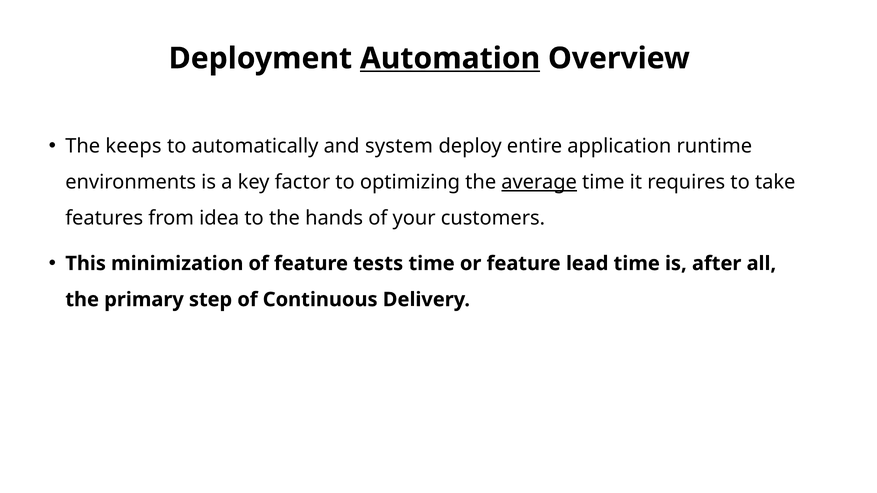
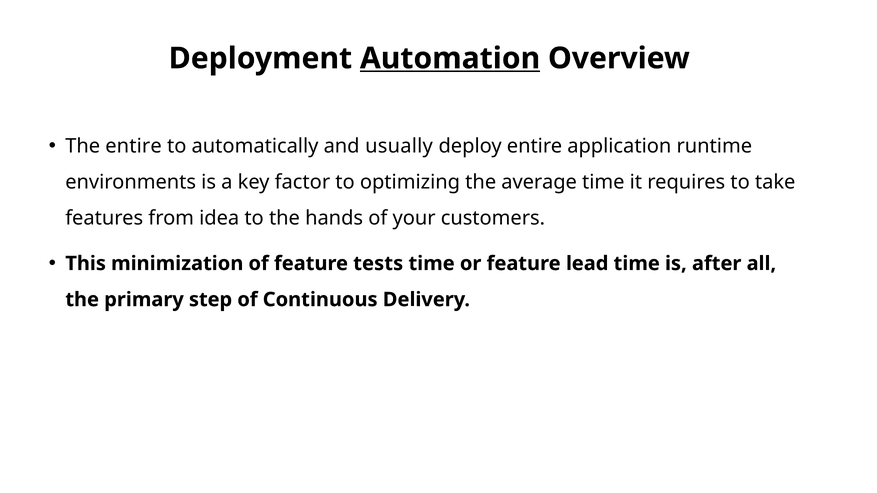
The keeps: keeps -> entire
system: system -> usually
average underline: present -> none
